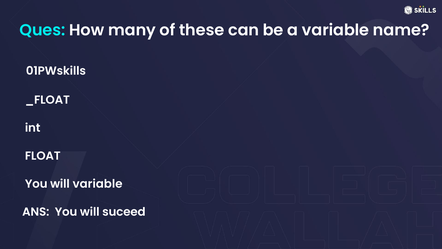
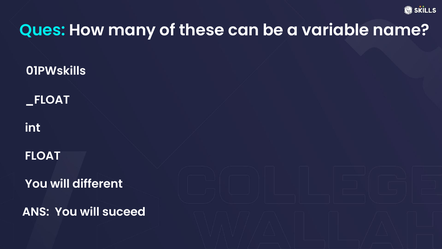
will variable: variable -> different
